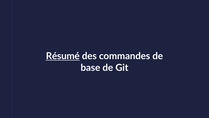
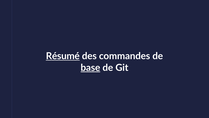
base underline: none -> present
